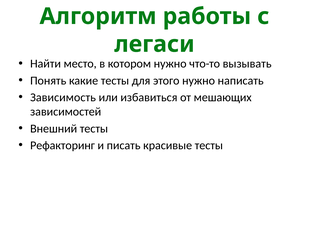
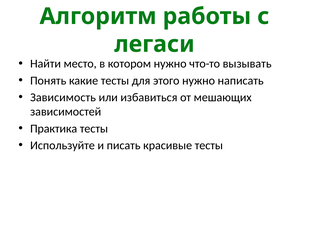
Внешний: Внешний -> Практика
Рефакторинг: Рефакторинг -> Используйте
